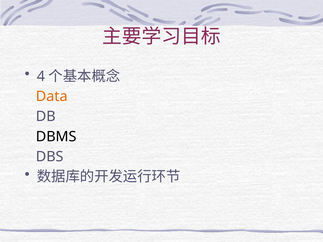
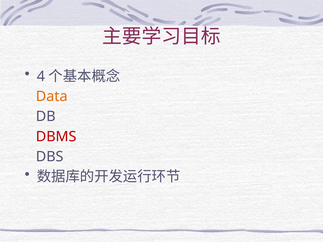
DBMS colour: black -> red
